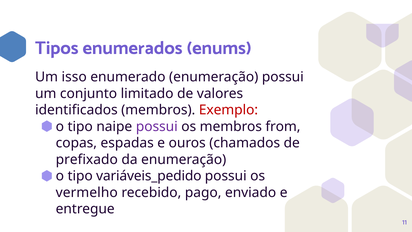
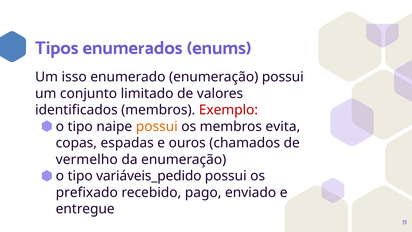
possui at (157, 126) colour: purple -> orange
from: from -> evita
prefixado: prefixado -> vermelho
vermelho: vermelho -> prefixado
